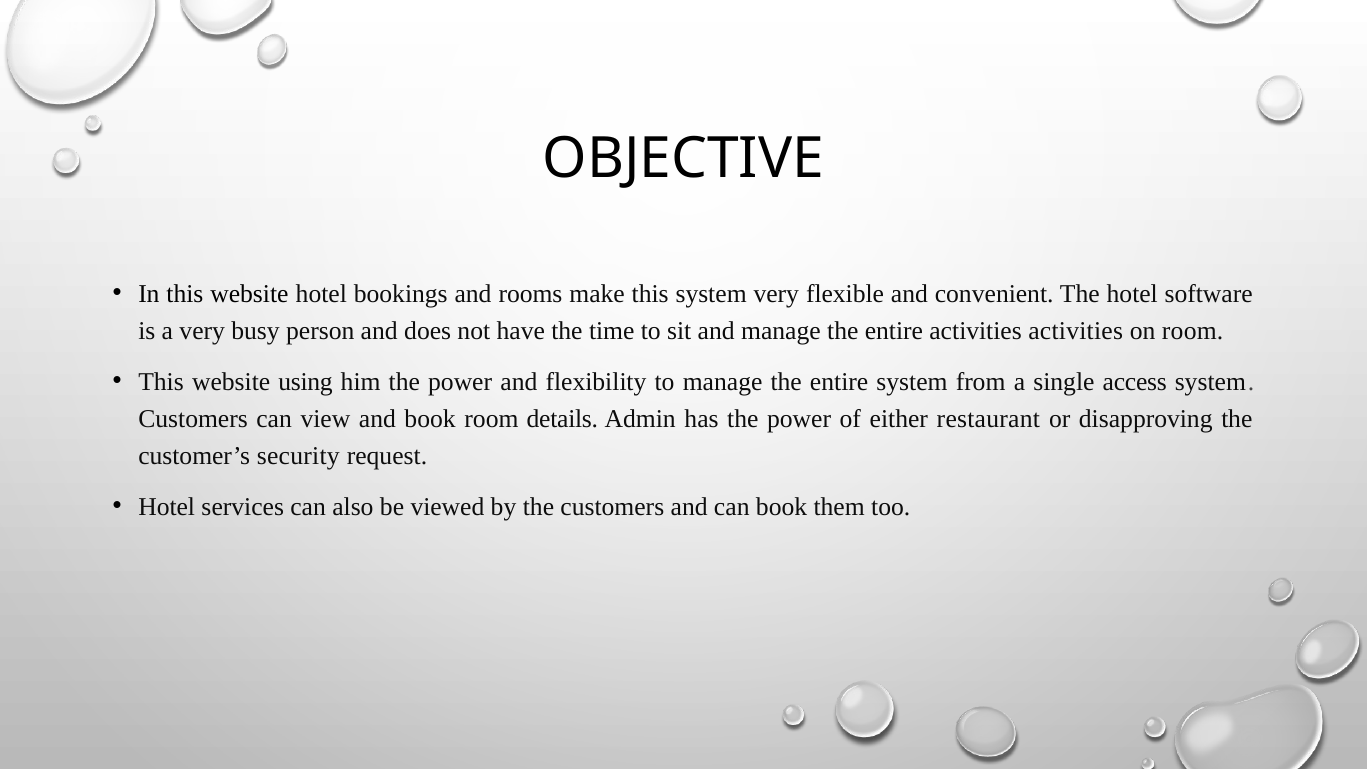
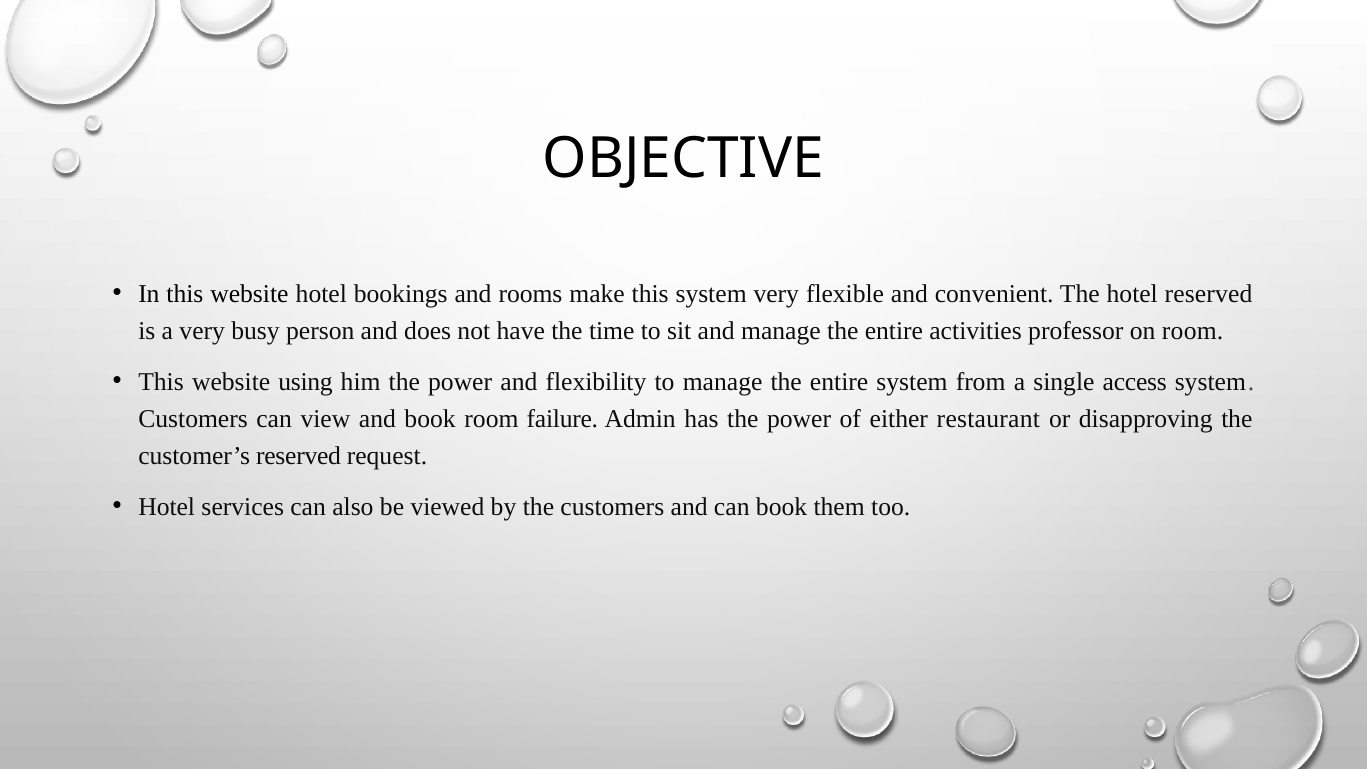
hotel software: software -> reserved
activities activities: activities -> professor
details: details -> failure
customer’s security: security -> reserved
